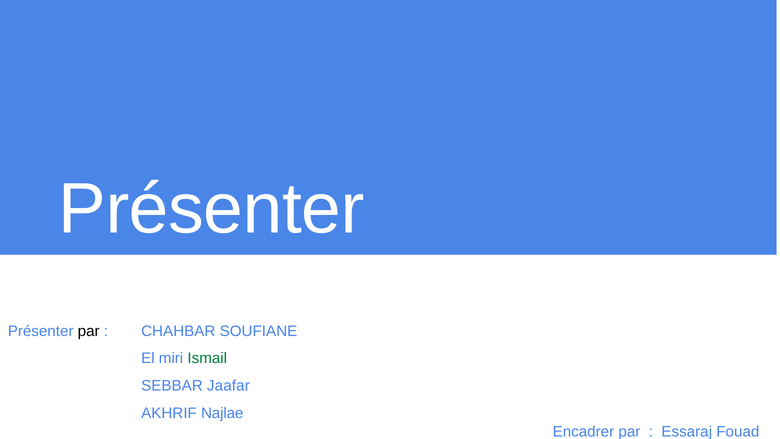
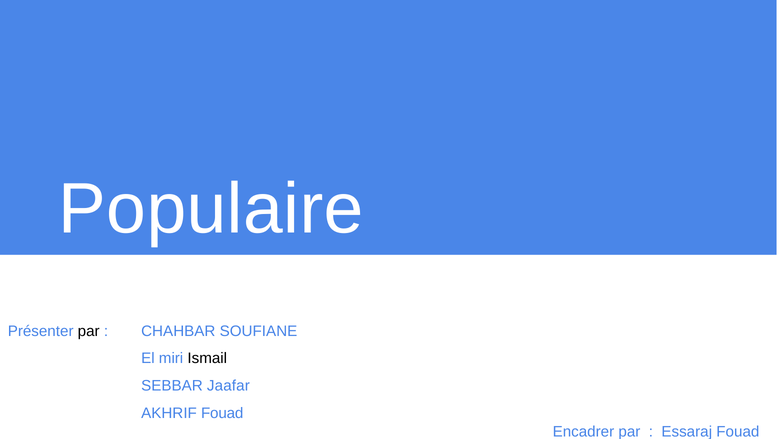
Présenter at (211, 209): Présenter -> Populaire
Ismail colour: green -> black
AKHRIF Najlae: Najlae -> Fouad
